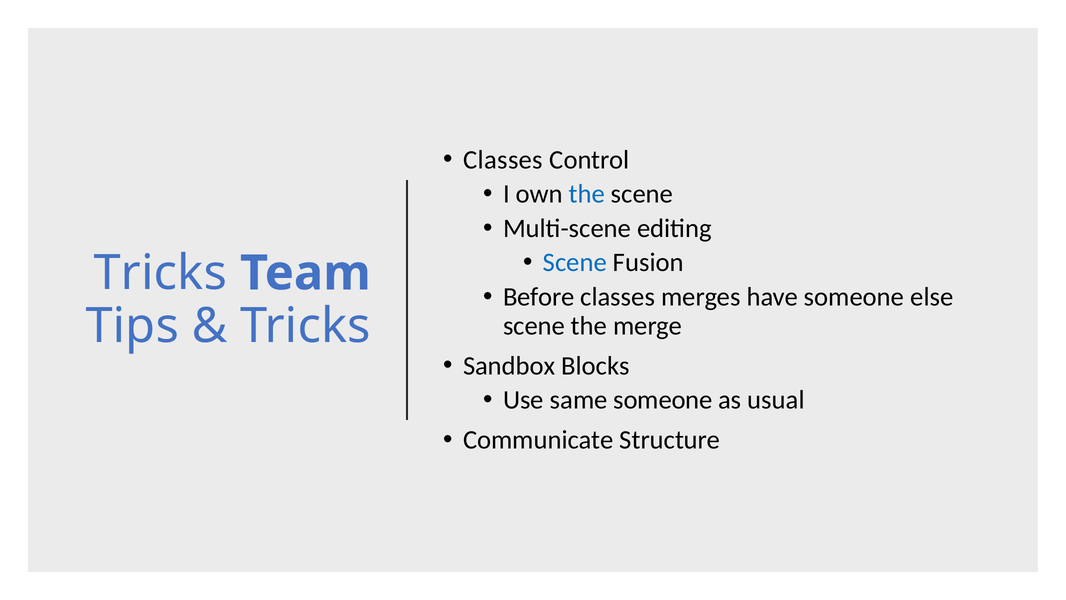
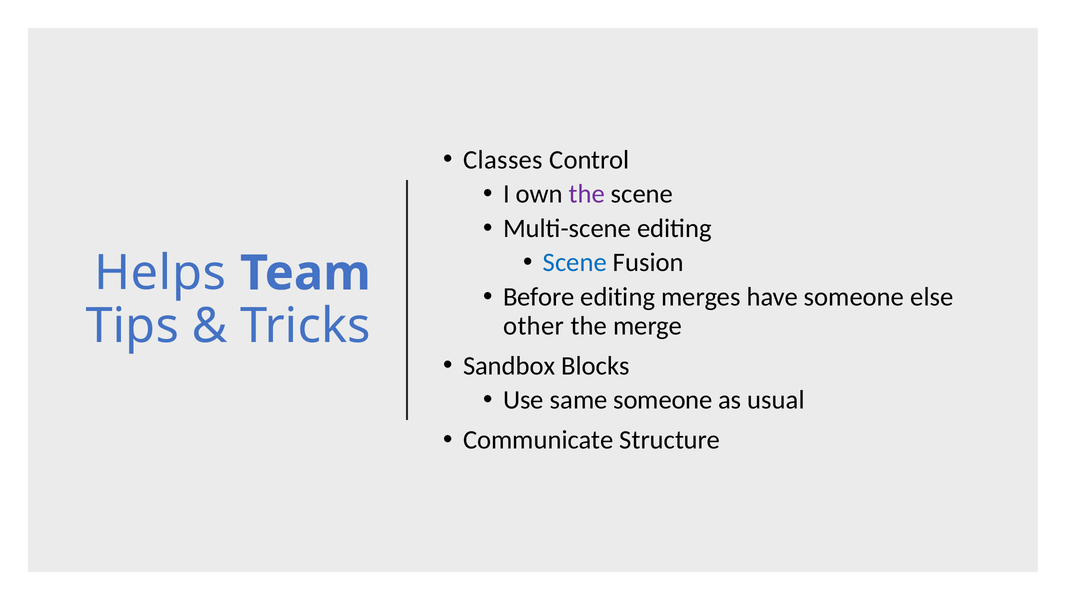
the at (587, 194) colour: blue -> purple
Tricks at (160, 273): Tricks -> Helps
Before classes: classes -> editing
scene at (534, 326): scene -> other
